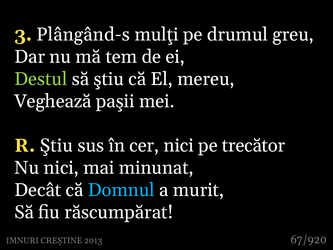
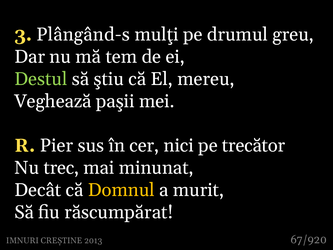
R Ştiu: Ştiu -> Pier
Nu nici: nici -> trec
Domnul colour: light blue -> yellow
